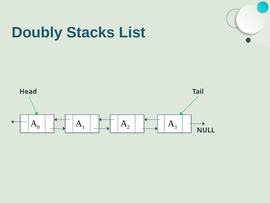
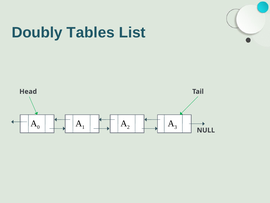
Stacks: Stacks -> Tables
